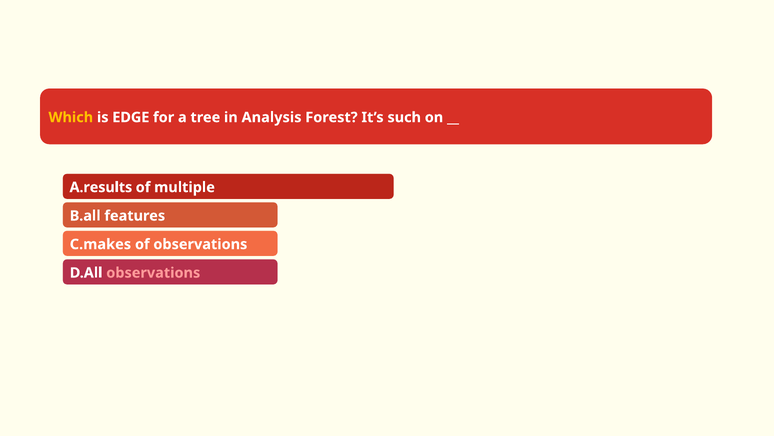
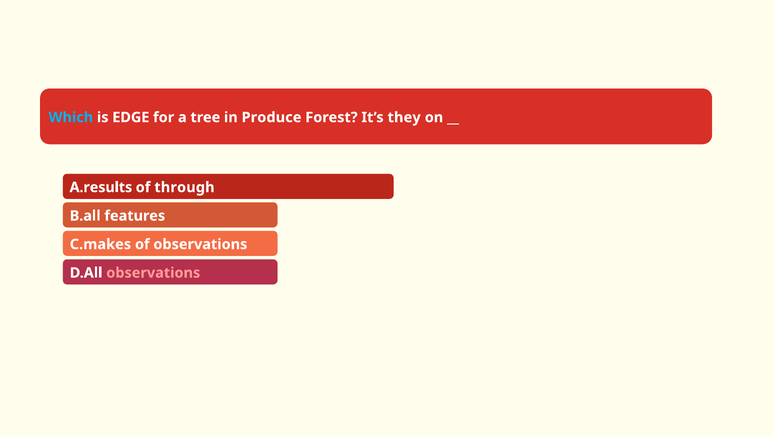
Which colour: yellow -> light blue
Analysis: Analysis -> Produce
such: such -> they
multiple: multiple -> through
